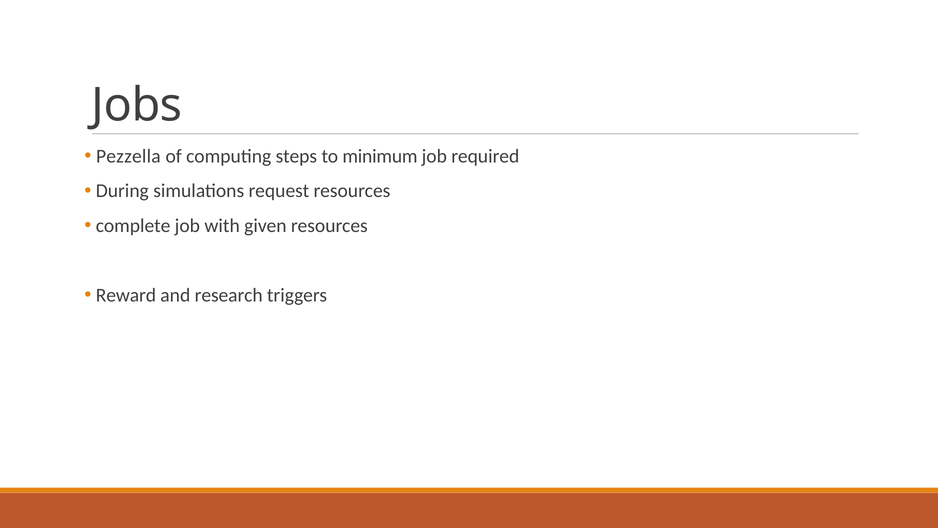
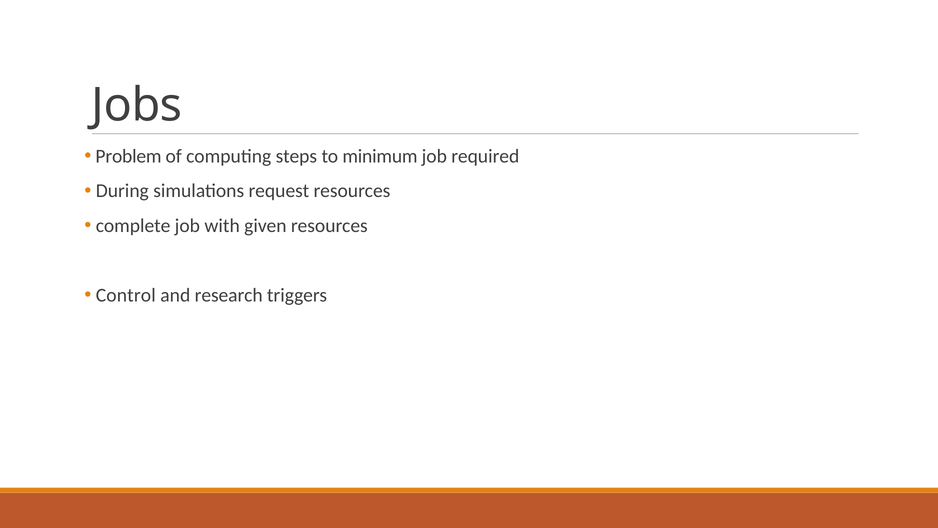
Pezzella: Pezzella -> Problem
Reward: Reward -> Control
